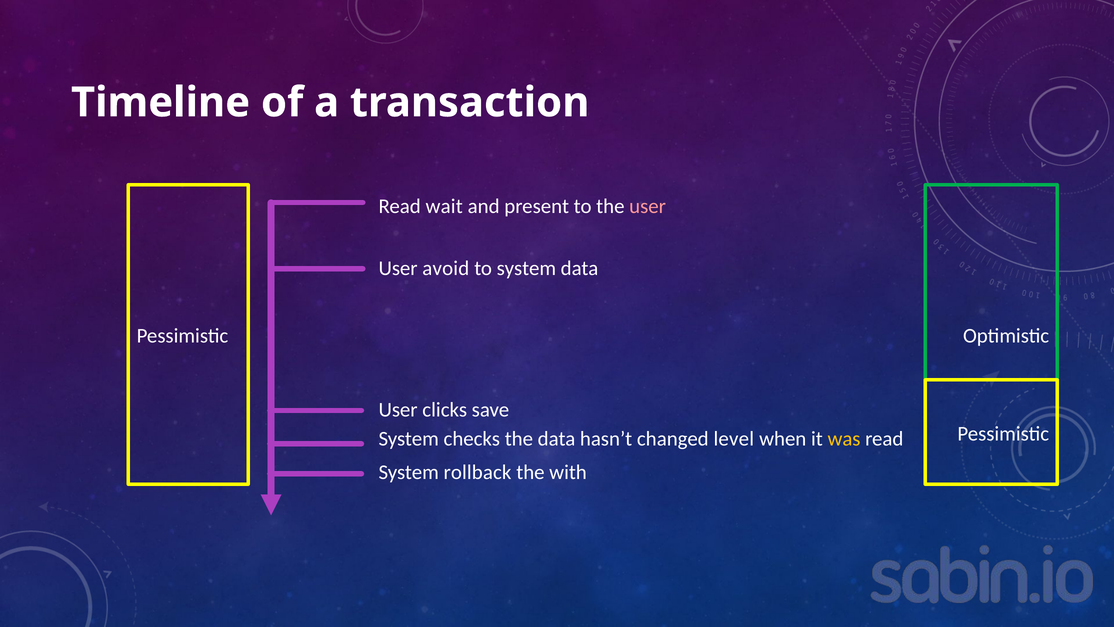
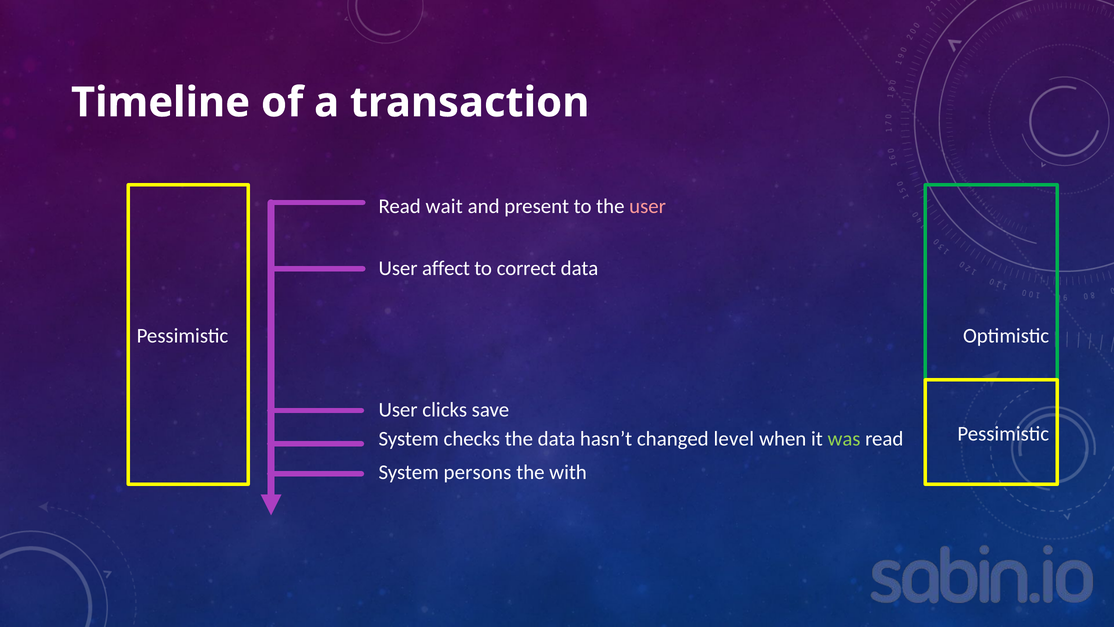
avoid: avoid -> affect
to system: system -> correct
was colour: yellow -> light green
rollback: rollback -> persons
